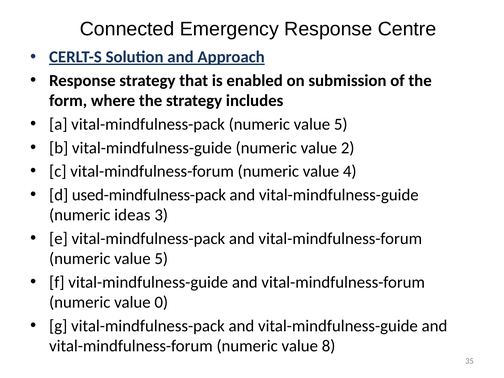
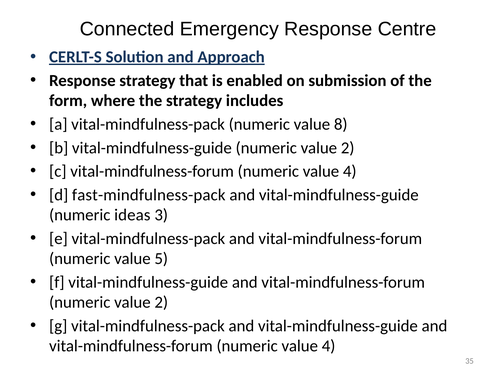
vital-mindfulness-pack numeric value 5: 5 -> 8
used-mindfulness-pack: used-mindfulness-pack -> fast-mindfulness-pack
0 at (161, 302): 0 -> 2
8 at (329, 346): 8 -> 4
